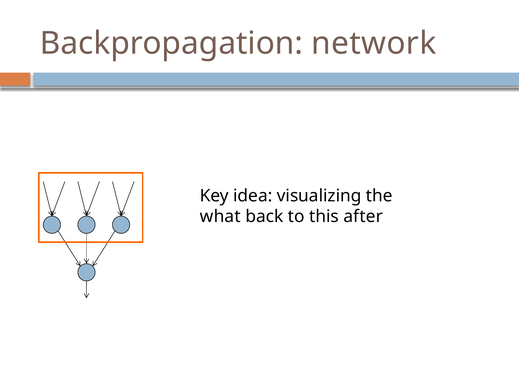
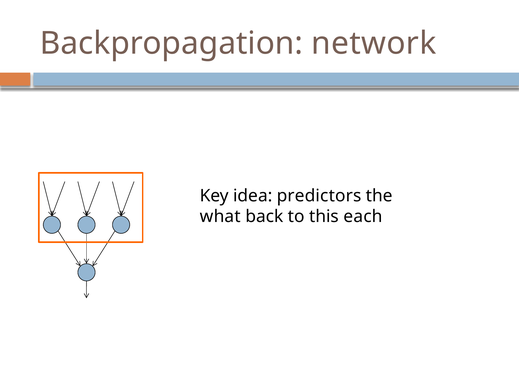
visualizing: visualizing -> predictors
after: after -> each
